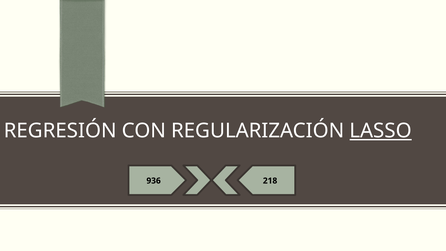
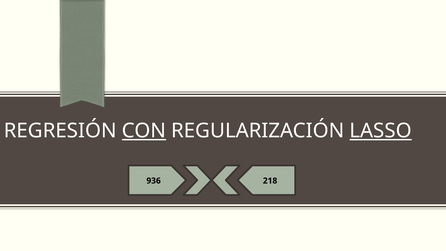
CON underline: none -> present
